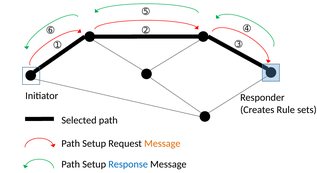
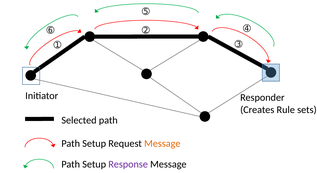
Response colour: blue -> purple
